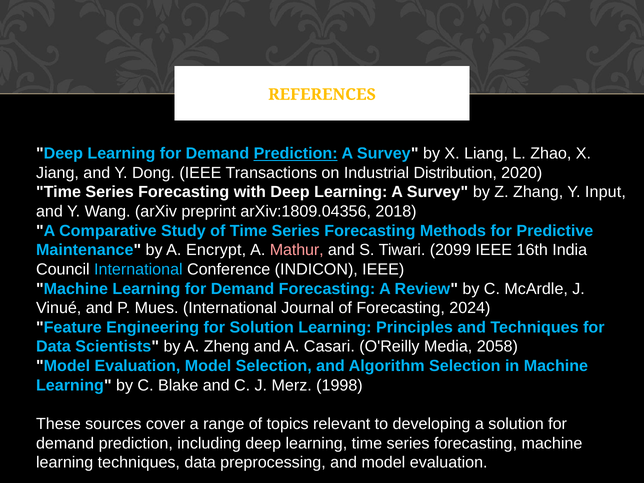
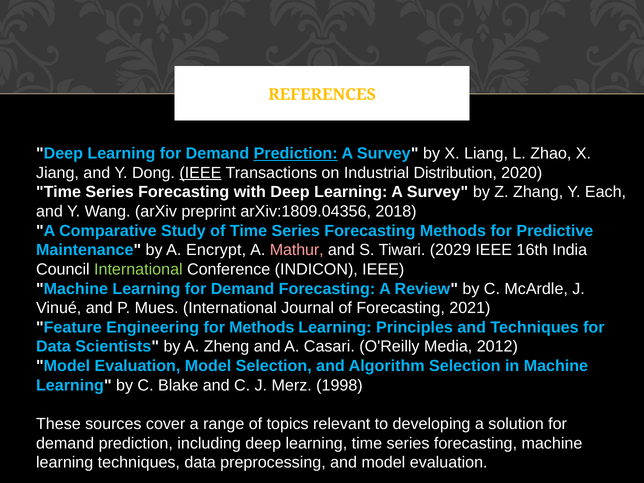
IEEE at (200, 173) underline: none -> present
Input: Input -> Each
2099: 2099 -> 2029
International at (138, 269) colour: light blue -> light green
2024: 2024 -> 2021
for Solution: Solution -> Methods
2058: 2058 -> 2012
